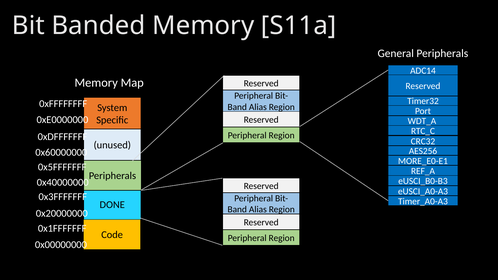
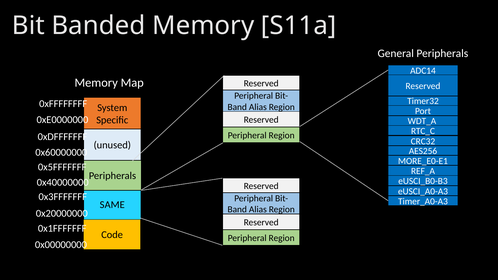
DONE: DONE -> SAME
